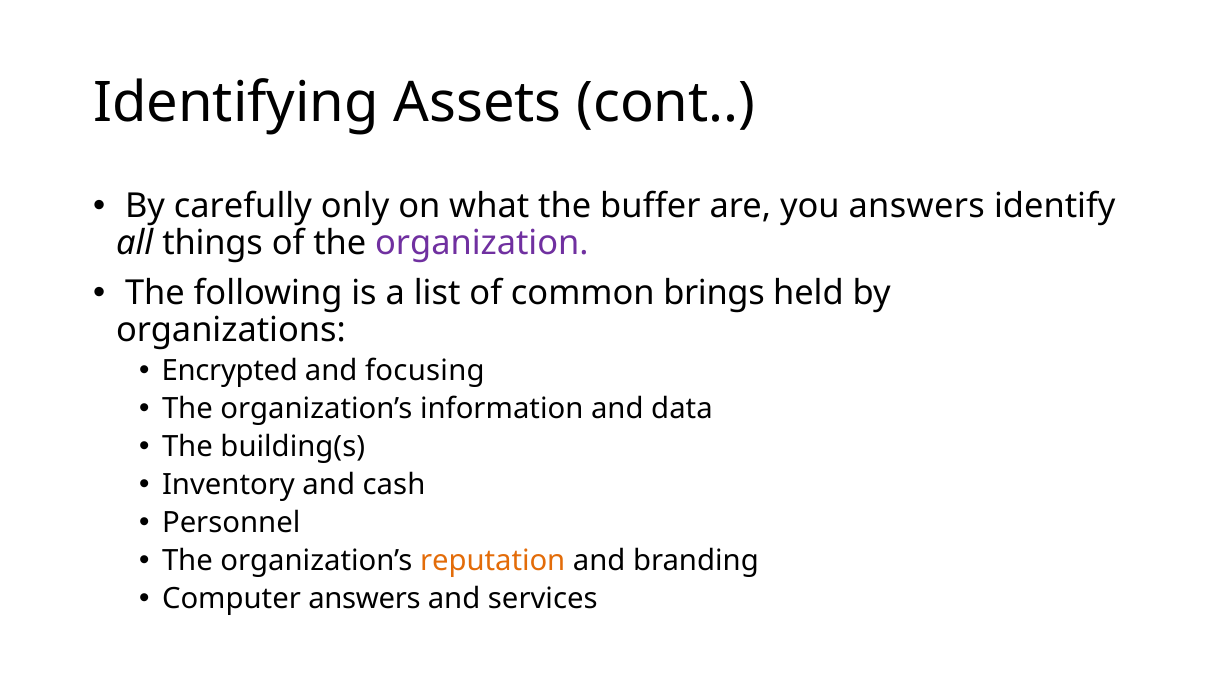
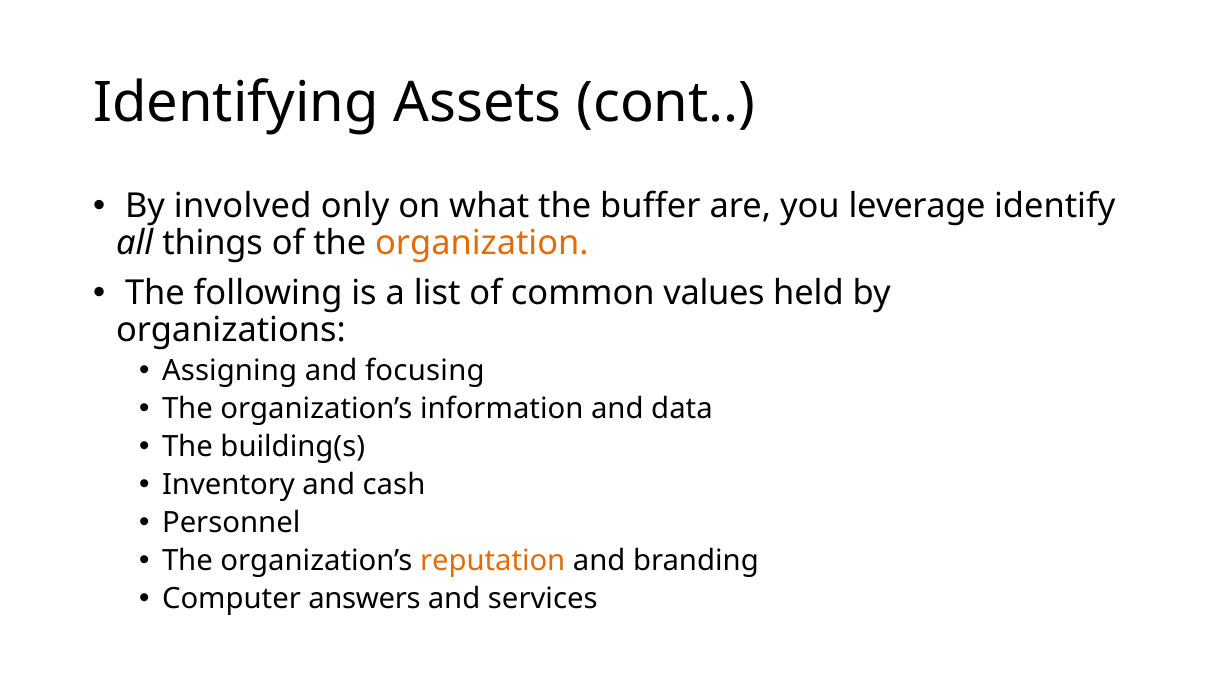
carefully: carefully -> involved
you answers: answers -> leverage
organization colour: purple -> orange
brings: brings -> values
Encrypted: Encrypted -> Assigning
